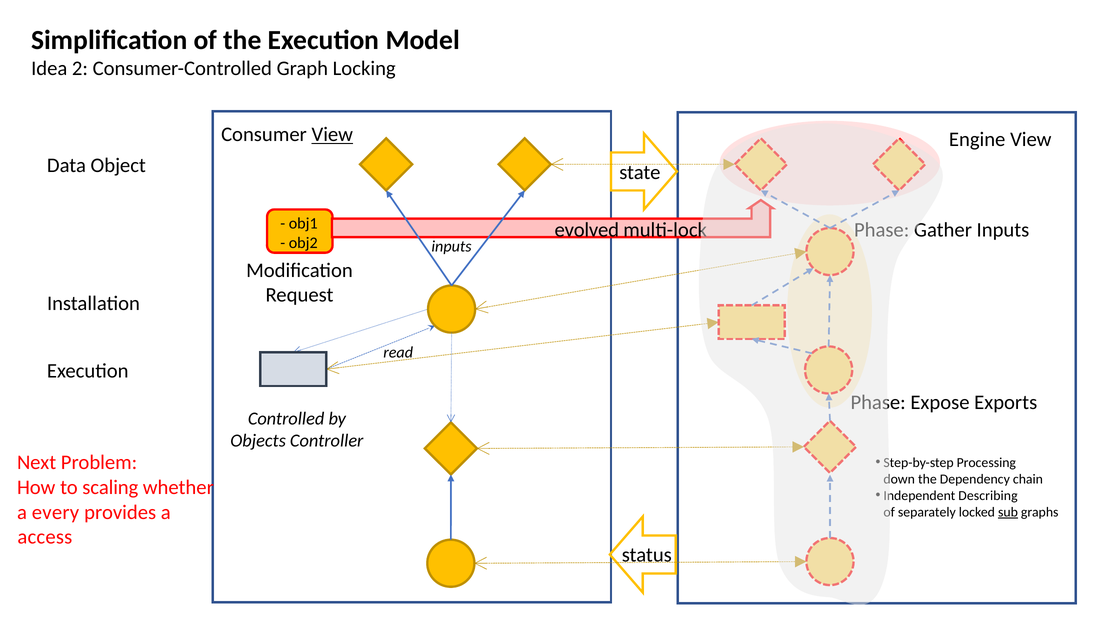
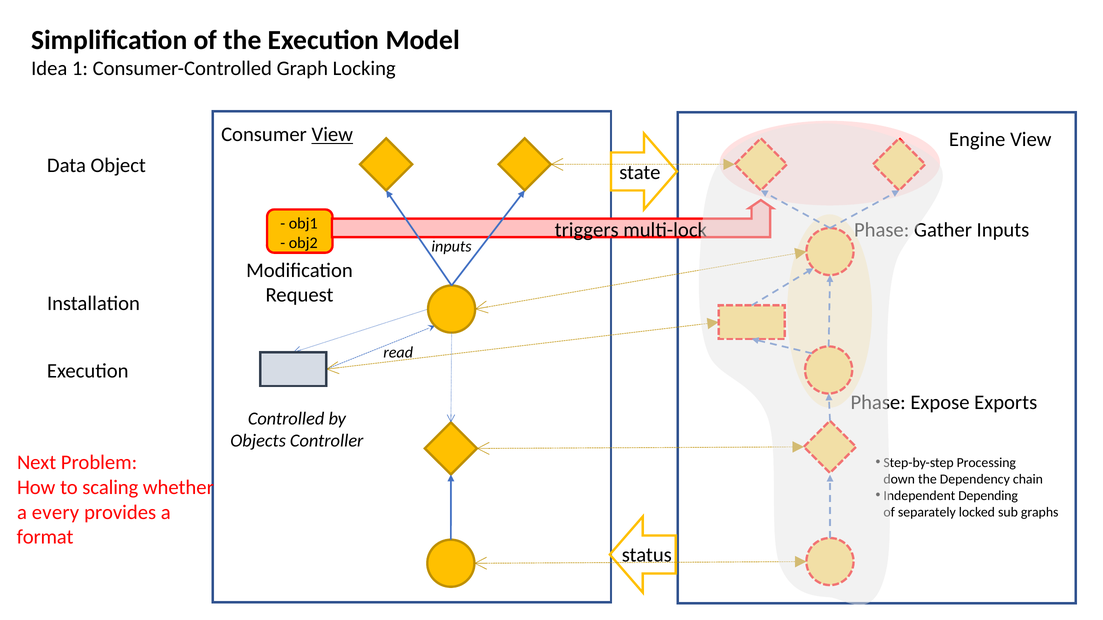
2: 2 -> 1
evolved: evolved -> triggers
Describing: Describing -> Depending
sub underline: present -> none
access: access -> format
